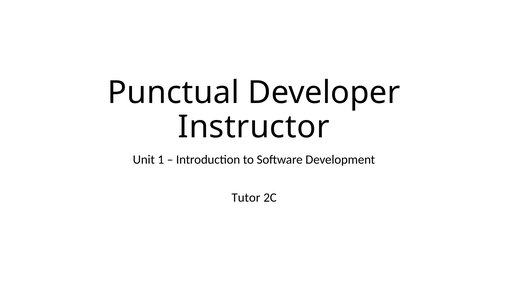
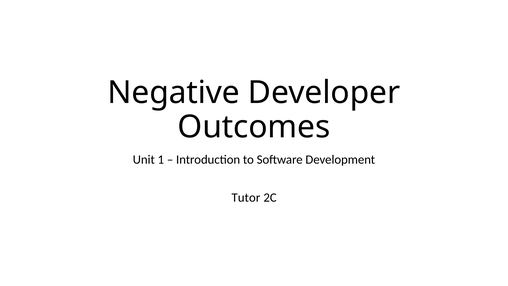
Punctual: Punctual -> Negative
Instructor: Instructor -> Outcomes
